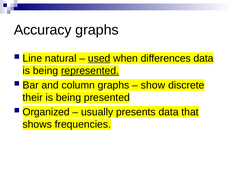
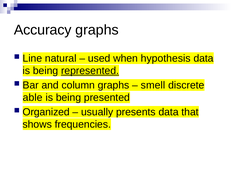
used underline: present -> none
differences: differences -> hypothesis
show: show -> smell
their: their -> able
